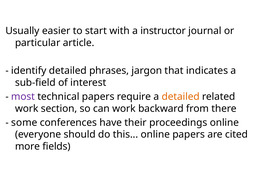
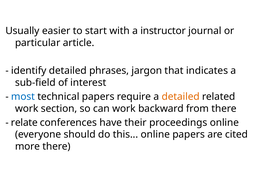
most colour: purple -> blue
some: some -> relate
more fields: fields -> there
